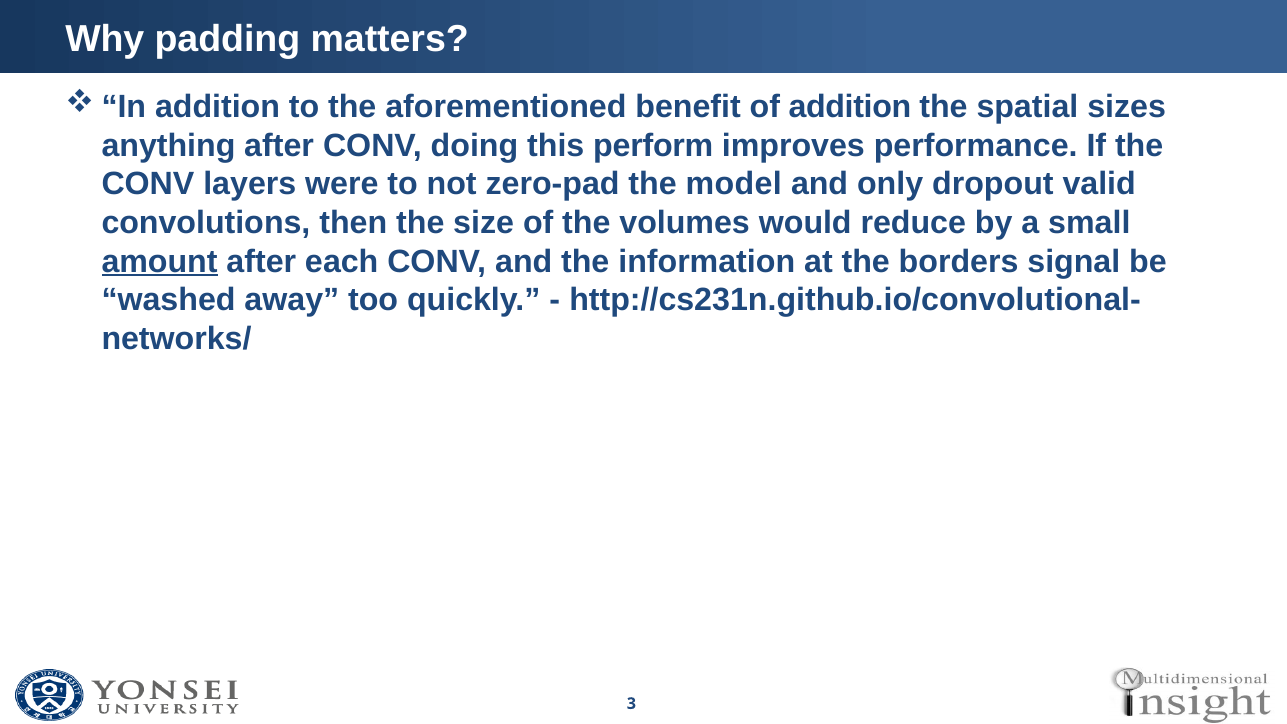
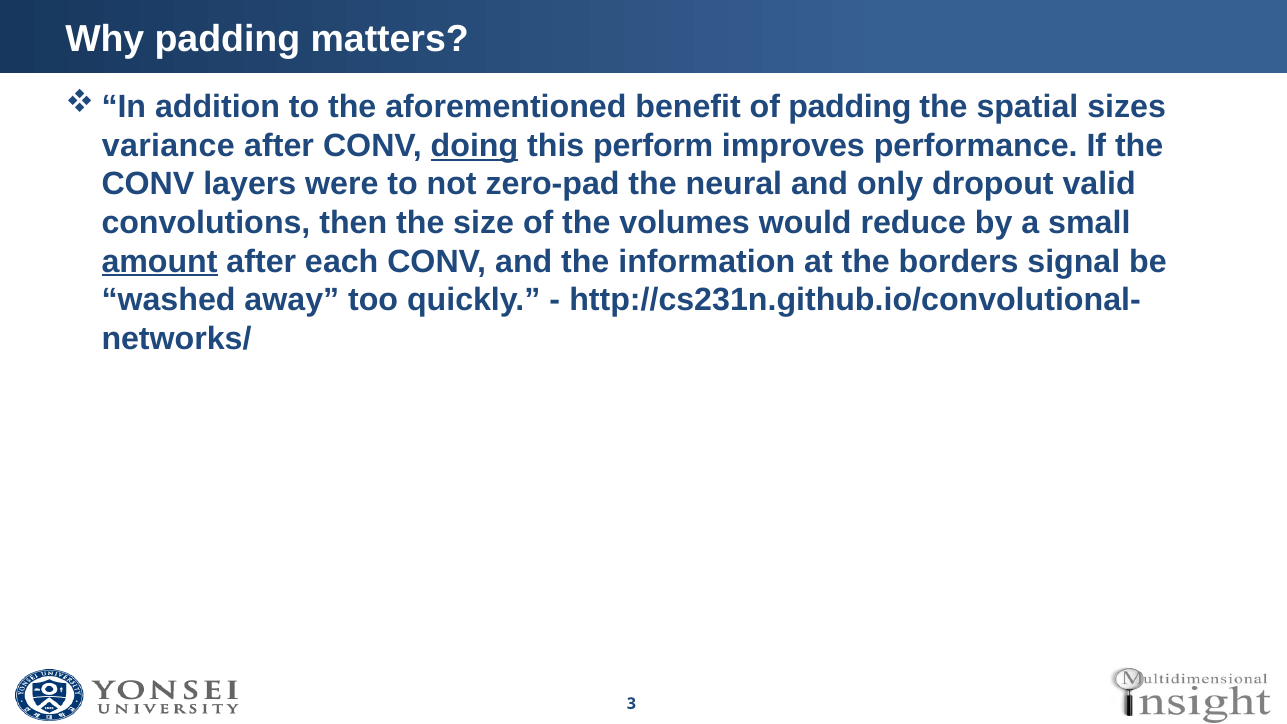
of addition: addition -> padding
anything: anything -> variance
doing underline: none -> present
model: model -> neural
